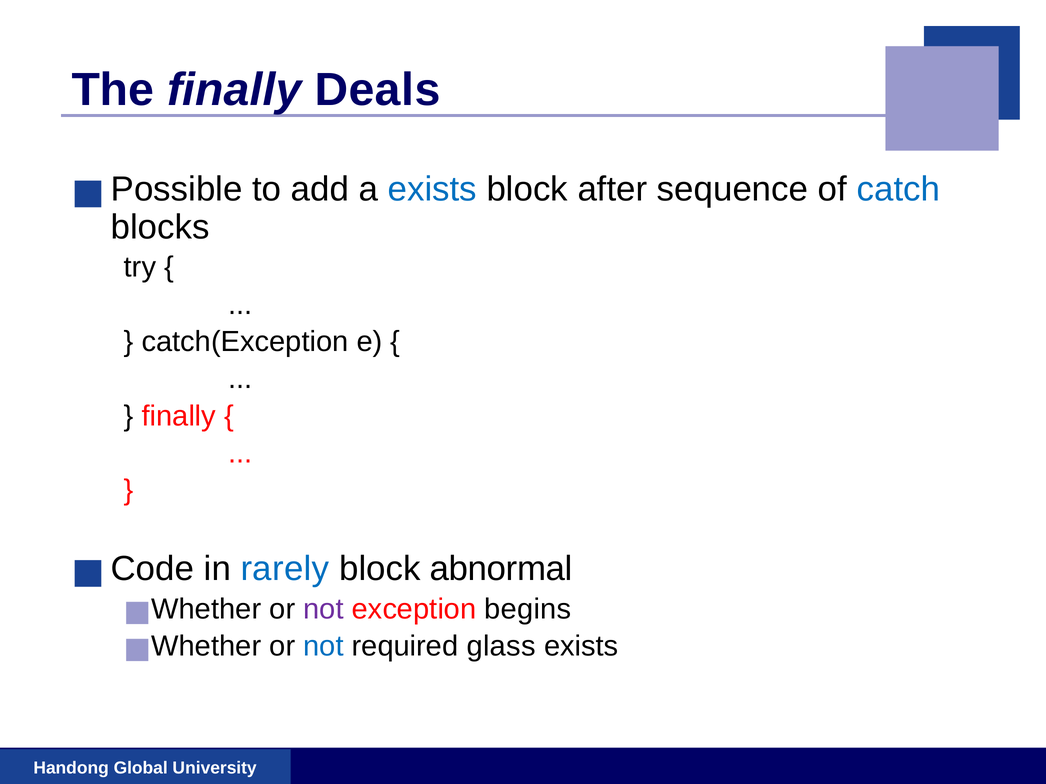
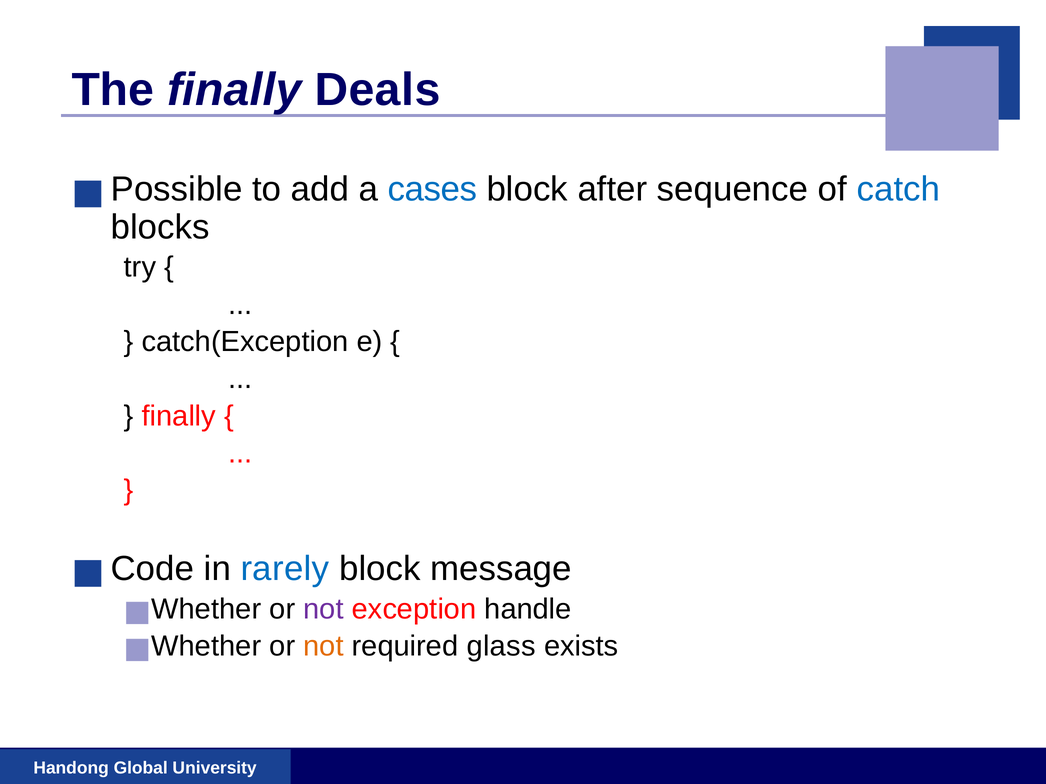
a exists: exists -> cases
abnormal: abnormal -> message
begins: begins -> handle
not at (323, 647) colour: blue -> orange
